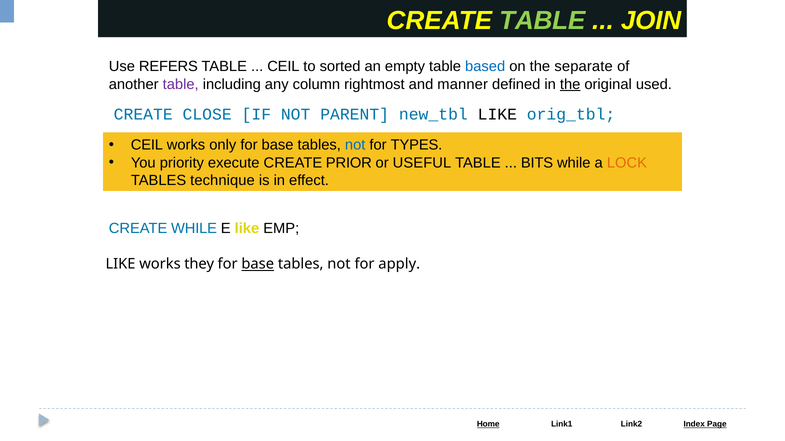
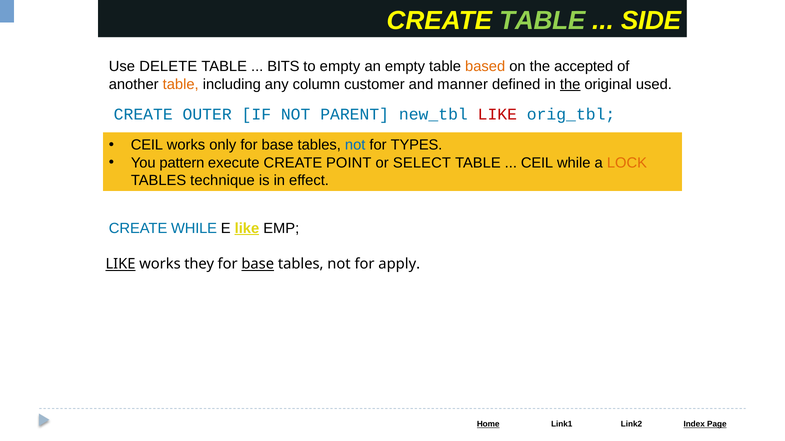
JOIN: JOIN -> SIDE
REFERS: REFERS -> DELETE
CEIL at (283, 67): CEIL -> BITS
to sorted: sorted -> empty
based colour: blue -> orange
separate: separate -> accepted
table at (181, 84) colour: purple -> orange
rightmost: rightmost -> customer
CLOSE: CLOSE -> OUTER
LIKE at (497, 115) colour: black -> red
priority: priority -> pattern
PRIOR: PRIOR -> POINT
USEFUL: USEFUL -> SELECT
BITS at (537, 163): BITS -> CEIL
like at (247, 229) underline: none -> present
LIKE at (121, 264) underline: none -> present
